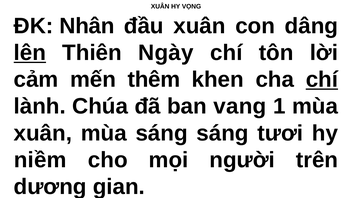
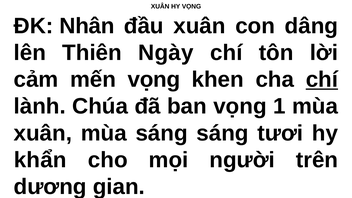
lên underline: present -> none
mến thêm: thêm -> vọng
ban vang: vang -> vọng
niềm: niềm -> khẩn
